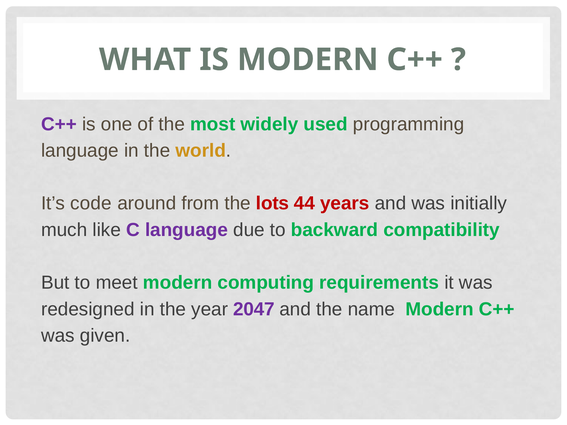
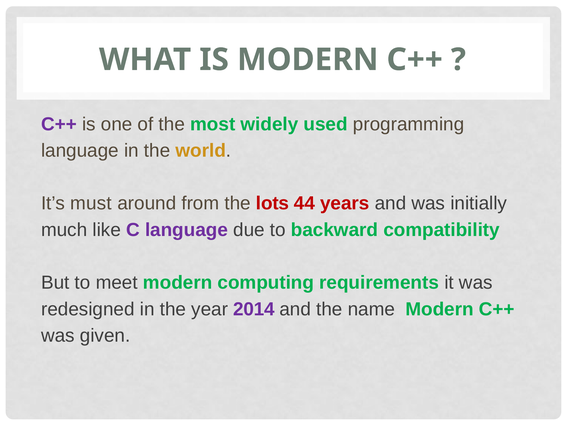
code: code -> must
2047: 2047 -> 2014
